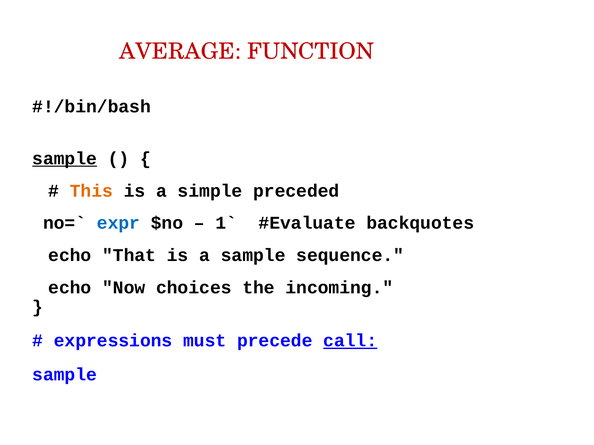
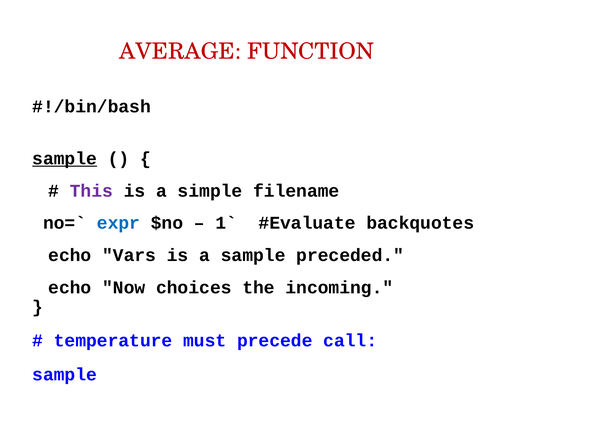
This colour: orange -> purple
preceded: preceded -> filename
That: That -> Vars
sequence: sequence -> preceded
expressions: expressions -> temperature
call underline: present -> none
